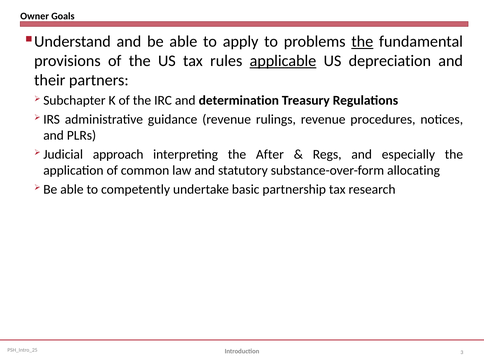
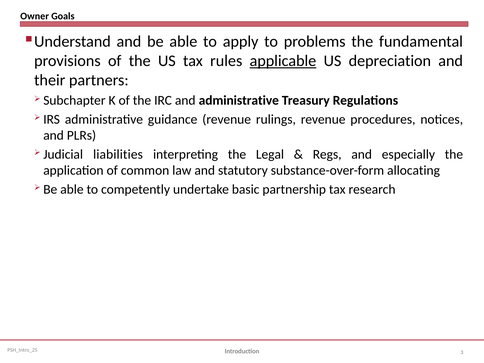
the at (362, 41) underline: present -> none
and determination: determination -> administrative
approach: approach -> liabilities
After: After -> Legal
